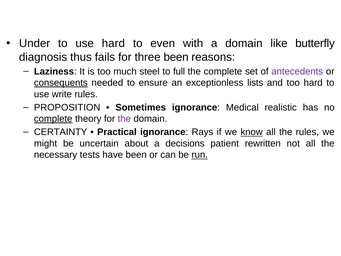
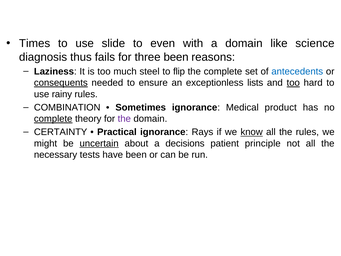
Under: Under -> Times
use hard: hard -> slide
butterfly: butterfly -> science
full: full -> flip
antecedents colour: purple -> blue
too at (293, 83) underline: none -> present
write: write -> rainy
PROPOSITION: PROPOSITION -> COMBINATION
realistic: realistic -> product
uncertain underline: none -> present
rewritten: rewritten -> principle
run underline: present -> none
